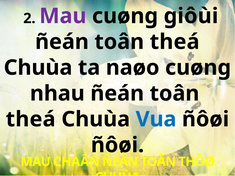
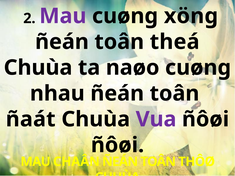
giôùi: giôùi -> xöng
theá at (31, 119): theá -> ñaát
Vua colour: blue -> purple
